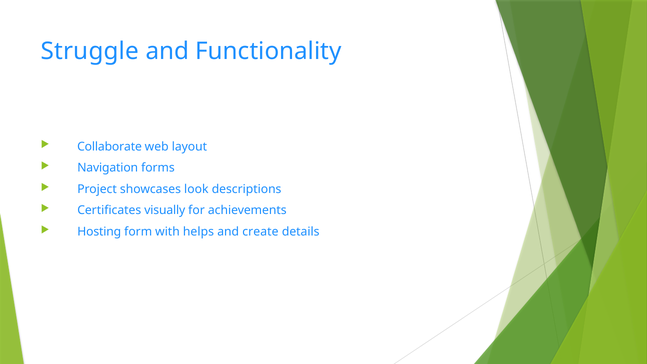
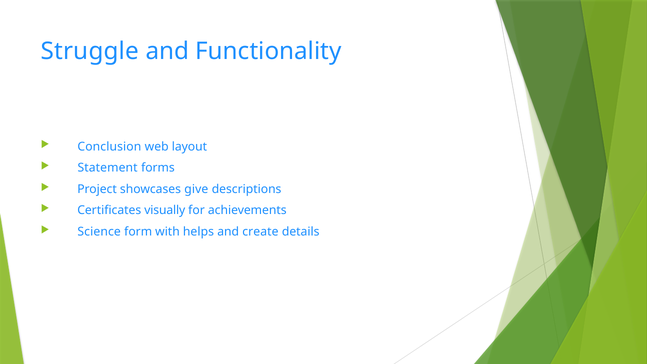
Collaborate: Collaborate -> Conclusion
Navigation: Navigation -> Statement
look: look -> give
Hosting: Hosting -> Science
